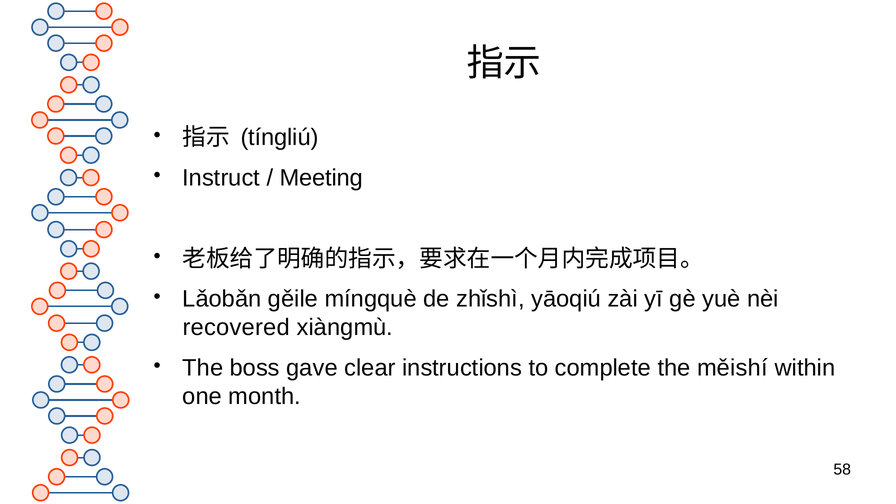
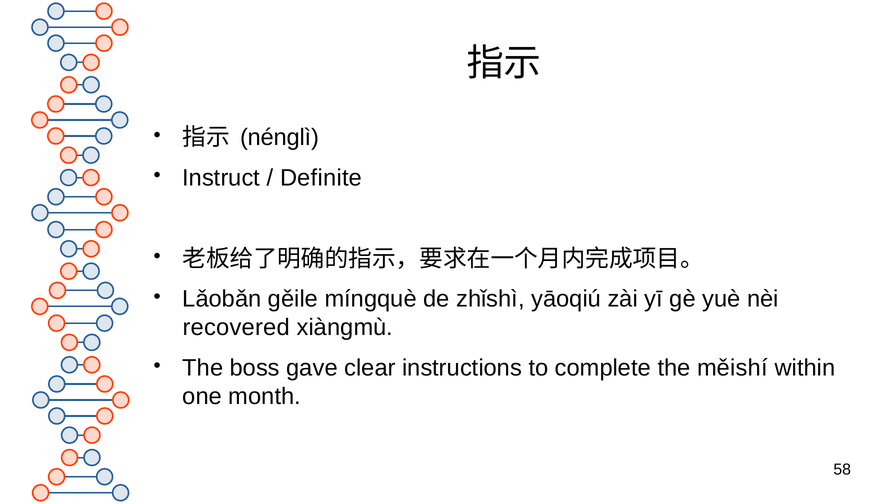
tíngliú: tíngliú -> nénglì
Meeting: Meeting -> Definite
